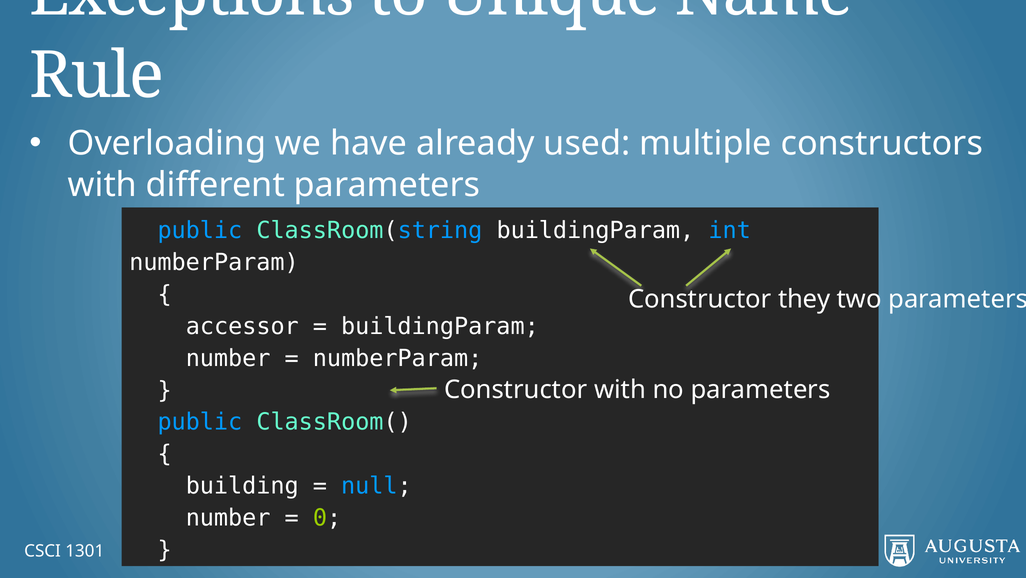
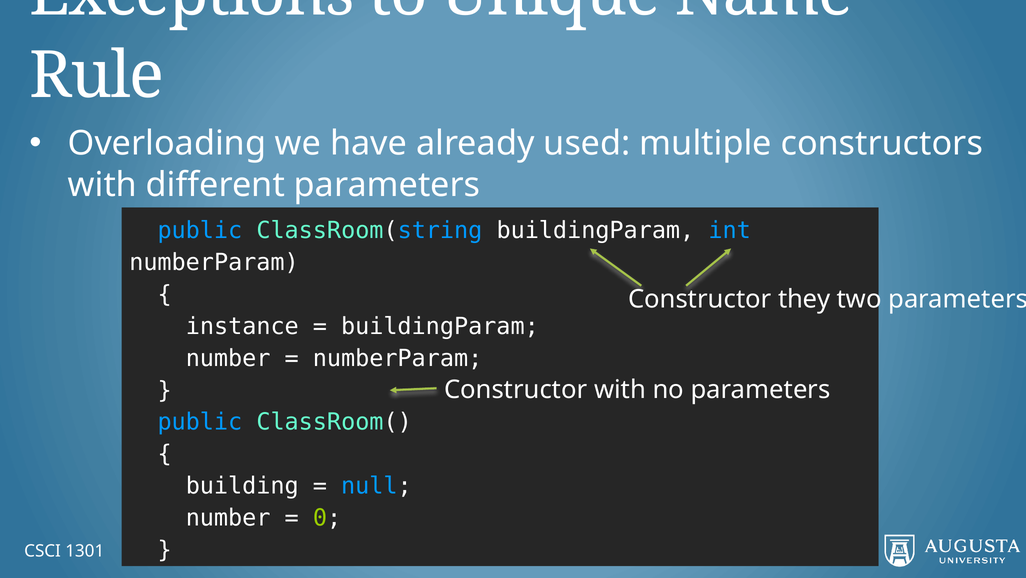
accessor: accessor -> instance
